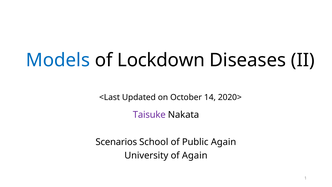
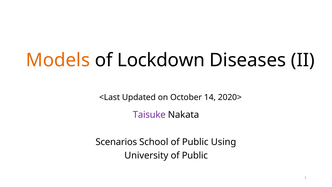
Models colour: blue -> orange
Public Again: Again -> Using
University of Again: Again -> Public
